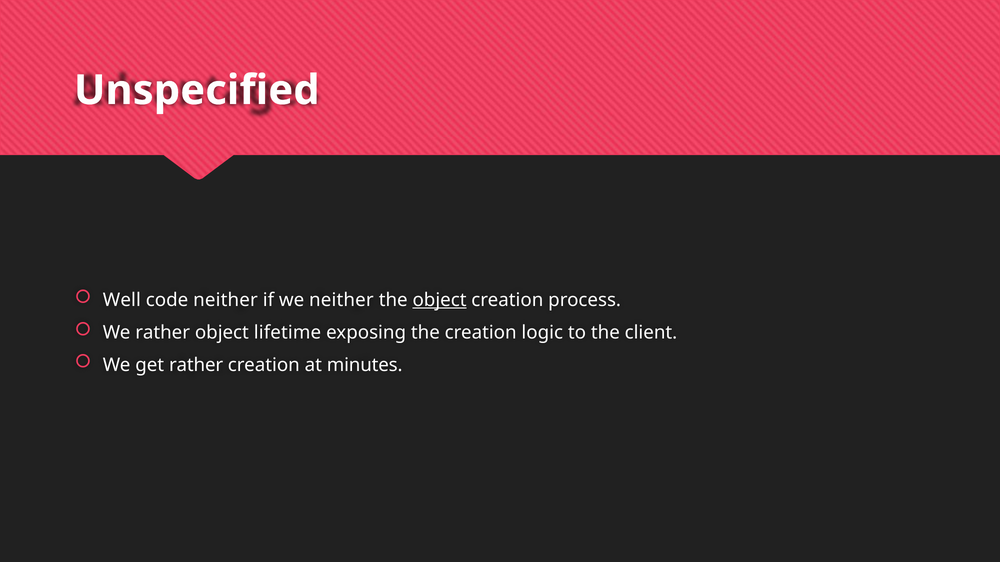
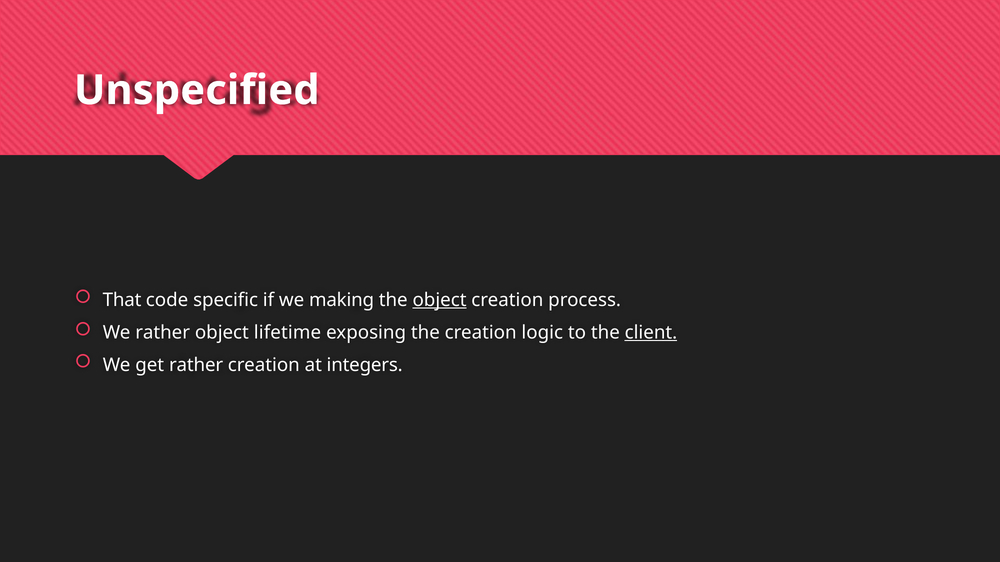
Well: Well -> That
code neither: neither -> specific
we neither: neither -> making
client underline: none -> present
minutes: minutes -> integers
